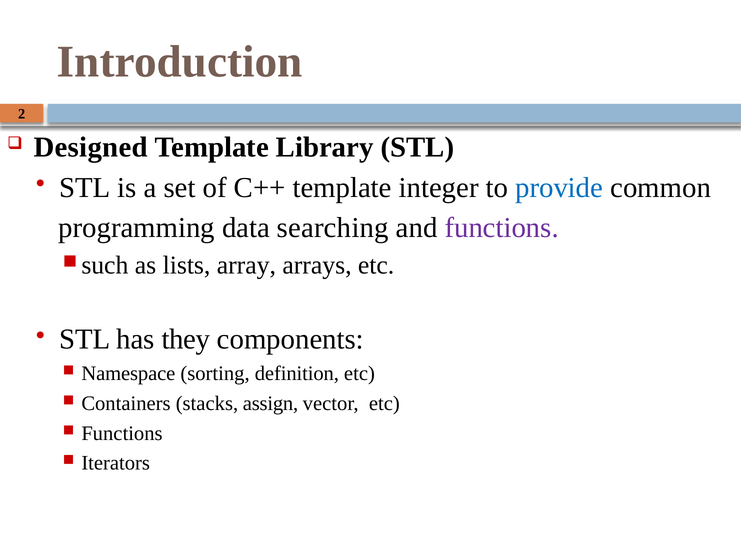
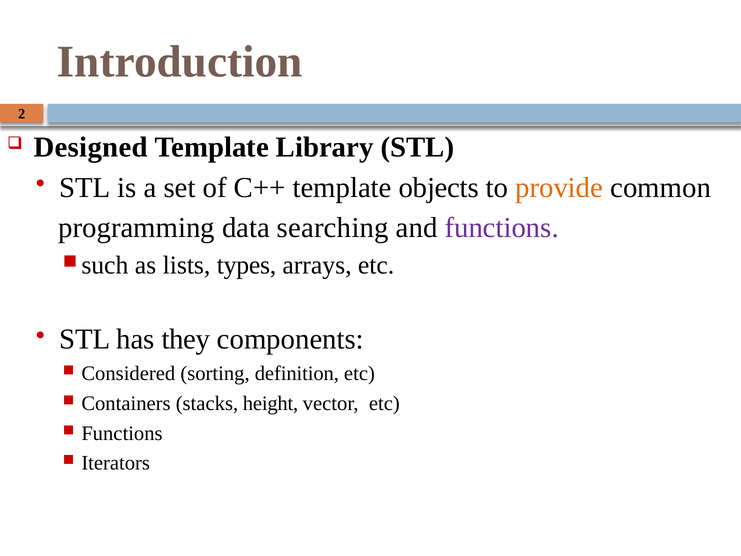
integer: integer -> objects
provide colour: blue -> orange
array: array -> types
Namespace: Namespace -> Considered
assign: assign -> height
